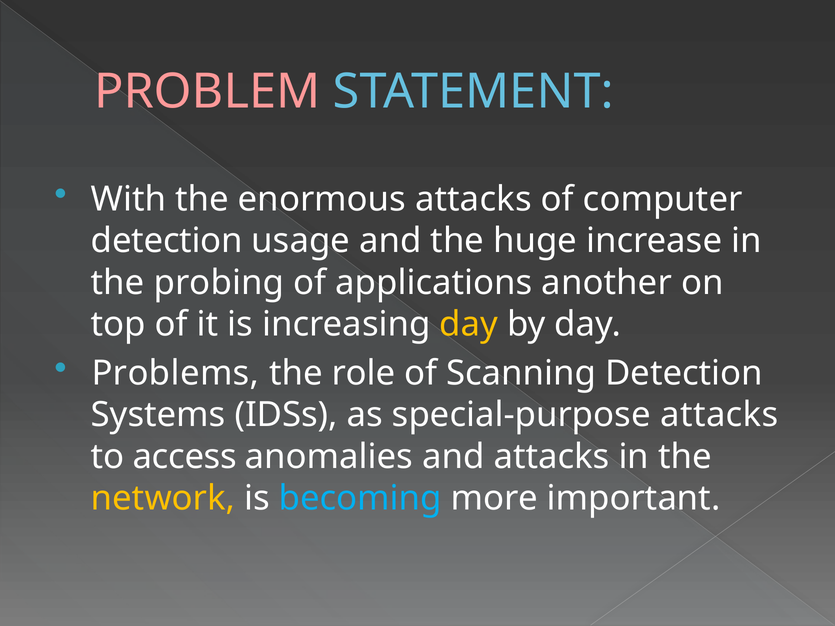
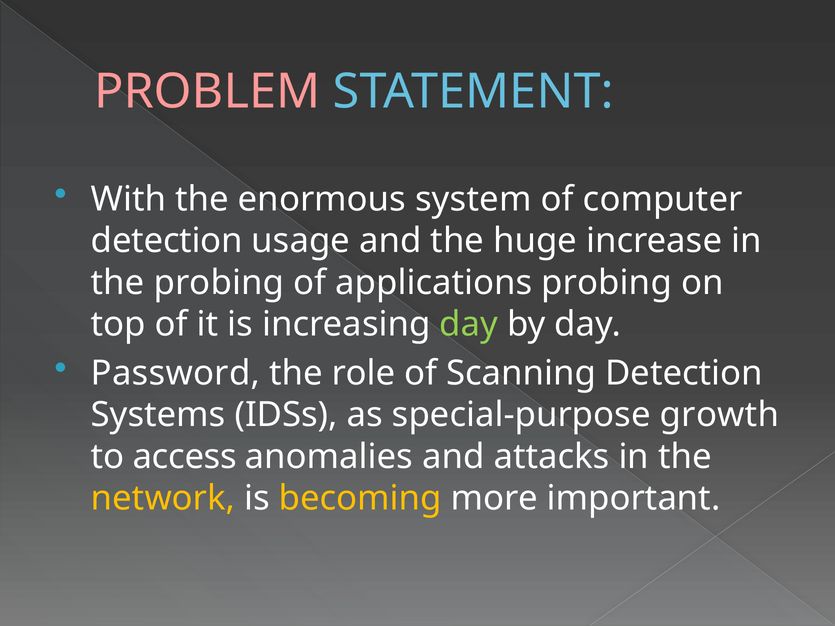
enormous attacks: attacks -> system
applications another: another -> probing
day at (469, 325) colour: yellow -> light green
Problems: Problems -> Password
special-purpose attacks: attacks -> growth
becoming colour: light blue -> yellow
